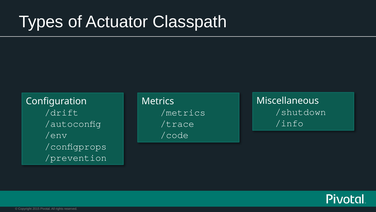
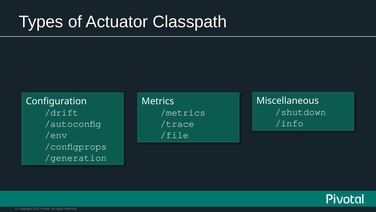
/code: /code -> /file
/prevention: /prevention -> /generation
